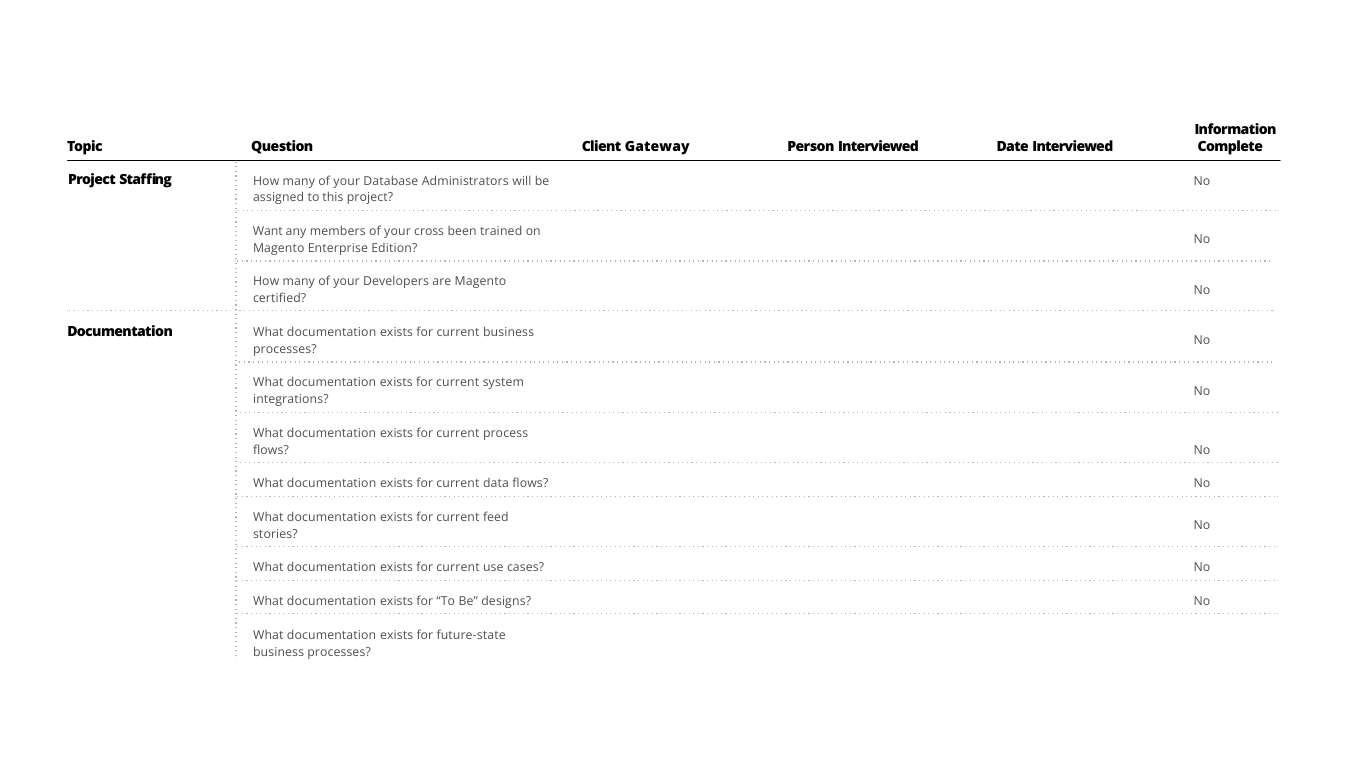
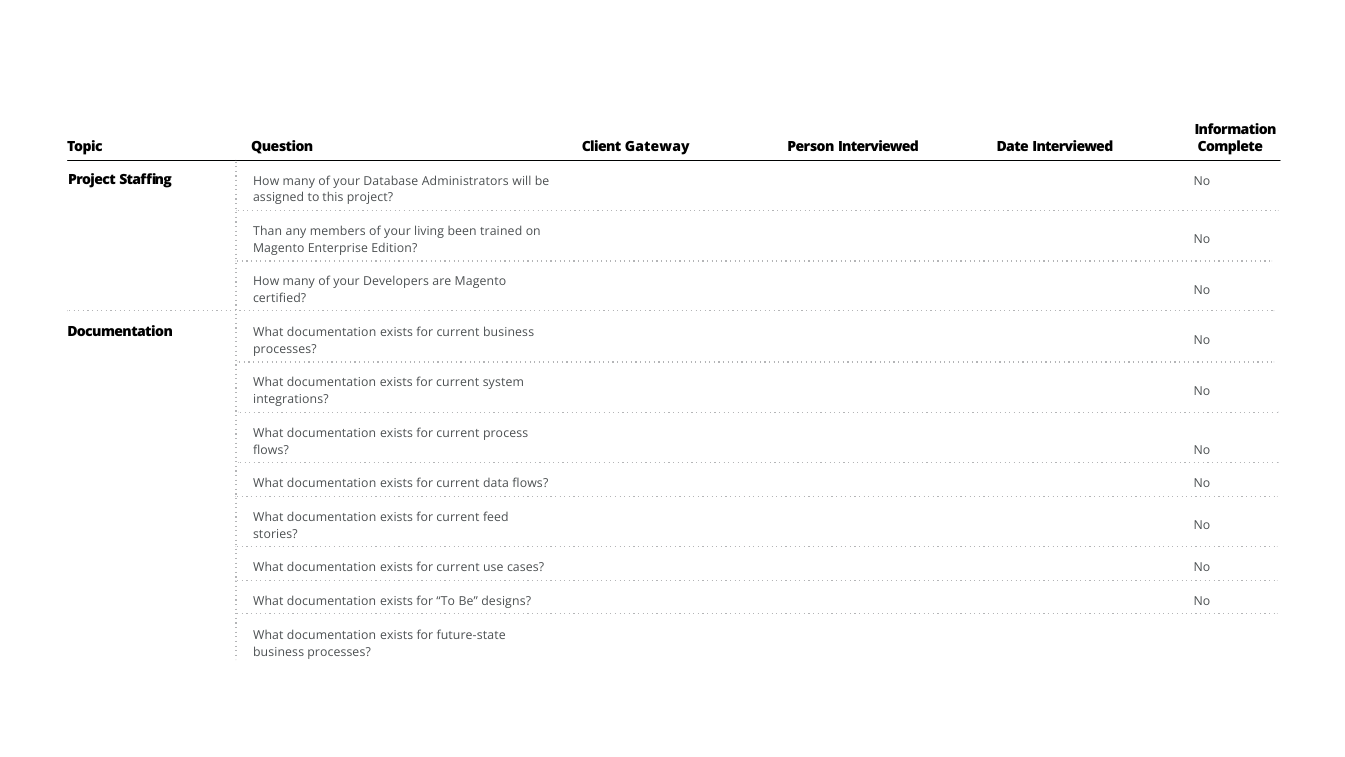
Want: Want -> Than
cross: cross -> living
